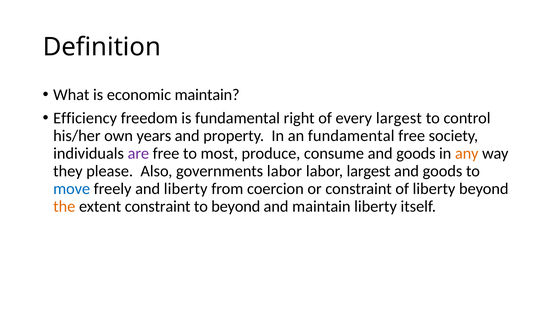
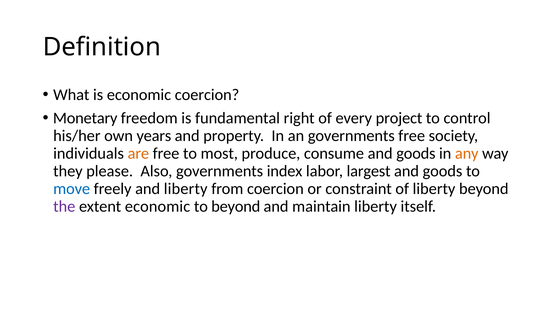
economic maintain: maintain -> coercion
Efficiency: Efficiency -> Monetary
every largest: largest -> project
an fundamental: fundamental -> governments
are colour: purple -> orange
governments labor: labor -> index
the colour: orange -> purple
extent constraint: constraint -> economic
